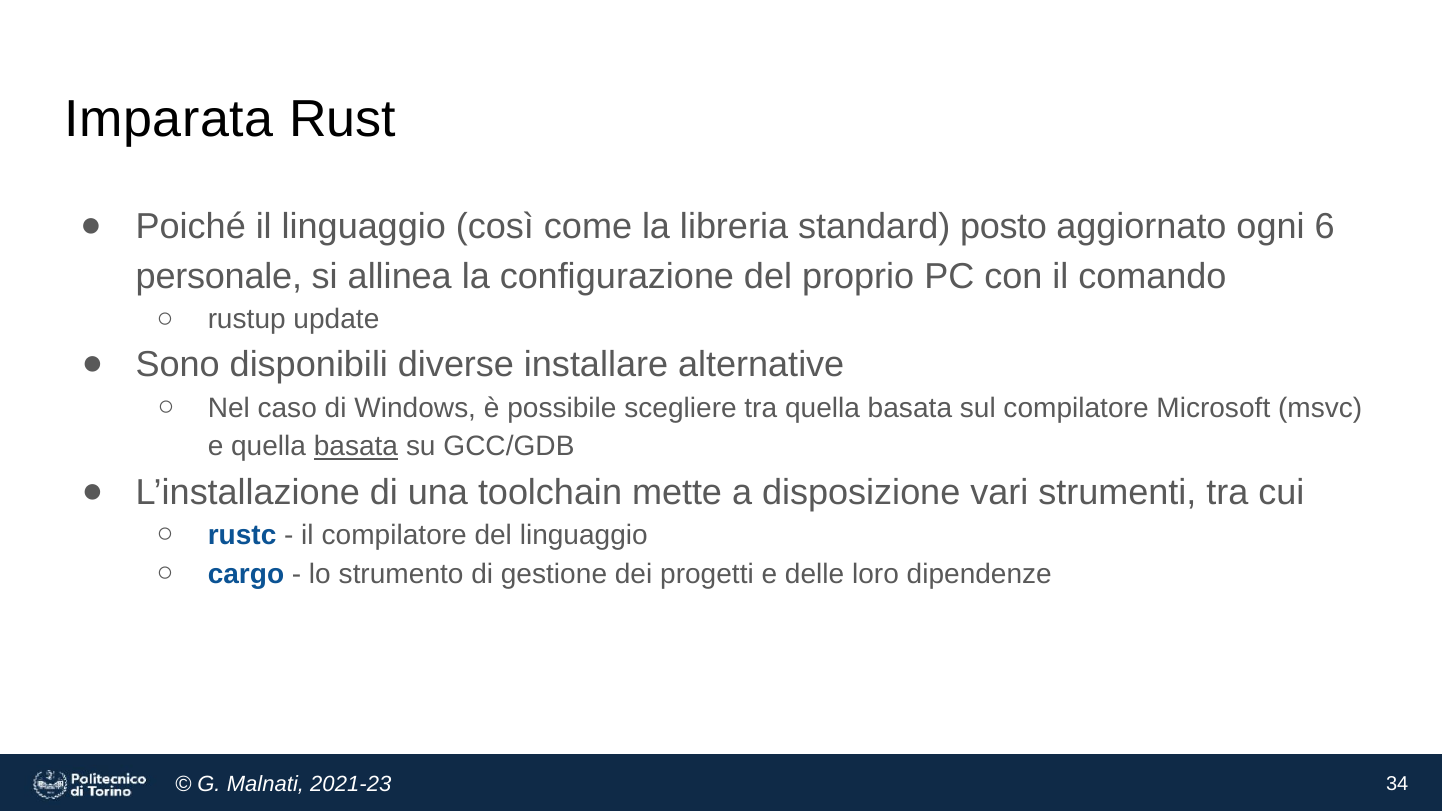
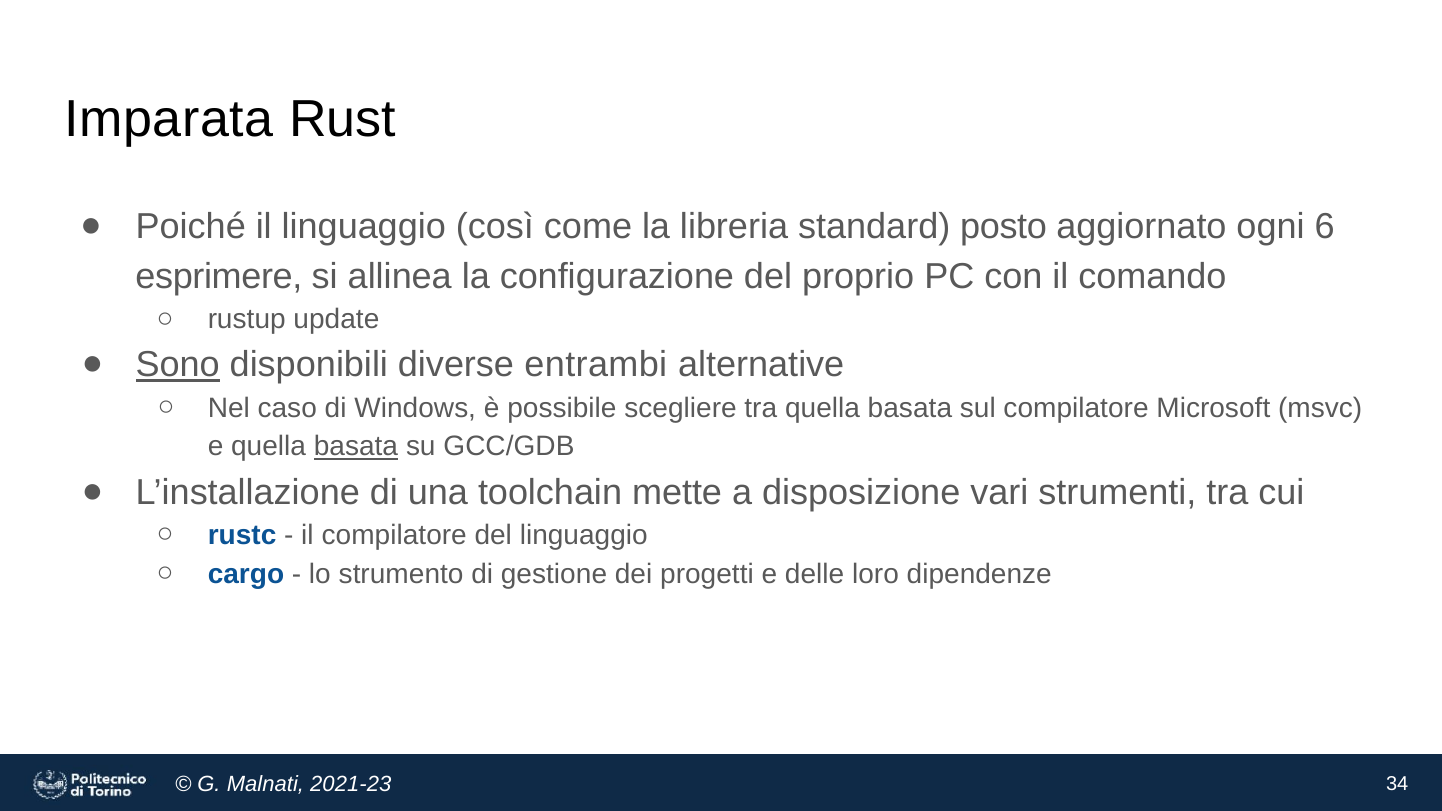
personale: personale -> esprimere
Sono underline: none -> present
installare: installare -> entrambi
